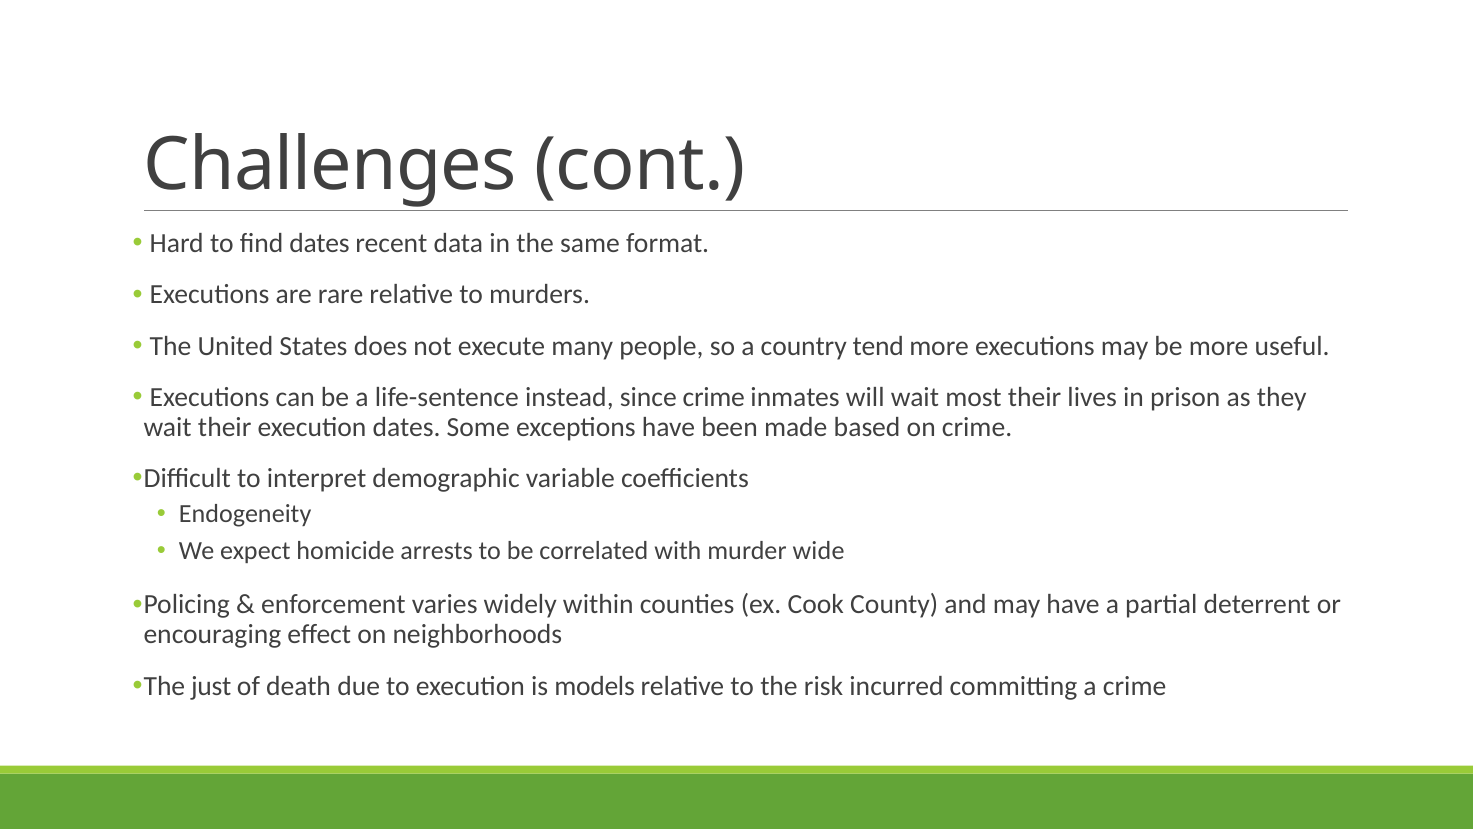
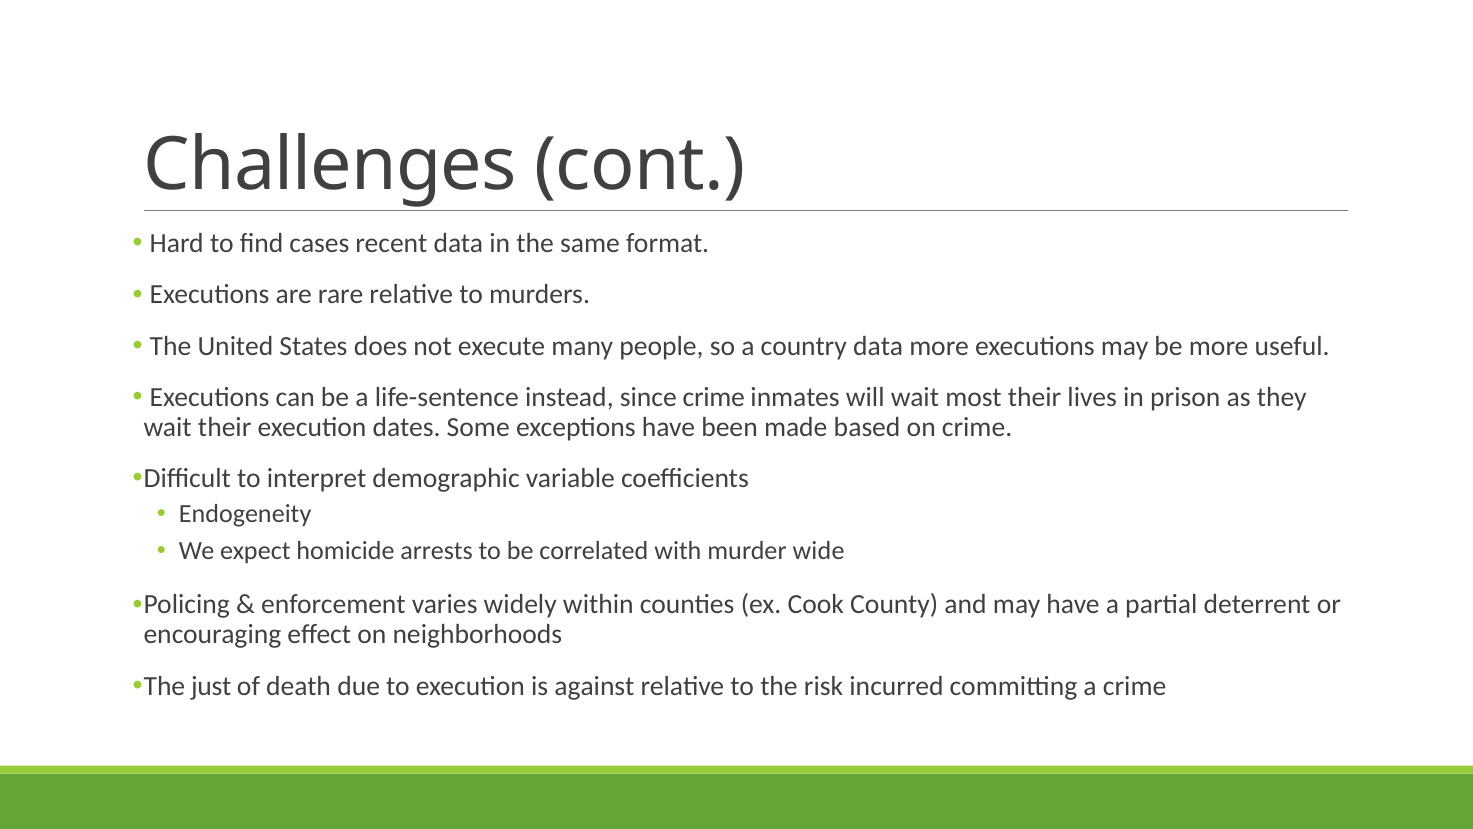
find dates: dates -> cases
country tend: tend -> data
models: models -> against
